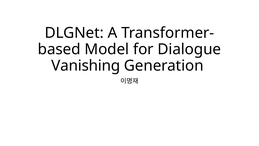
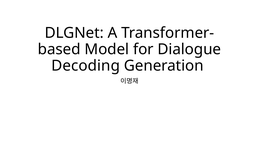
Vanishing: Vanishing -> Decoding
